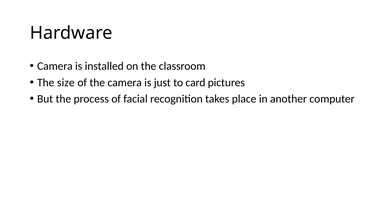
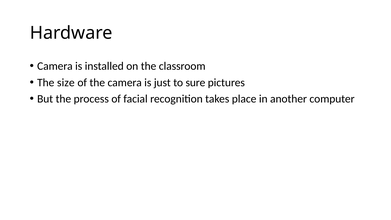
card: card -> sure
